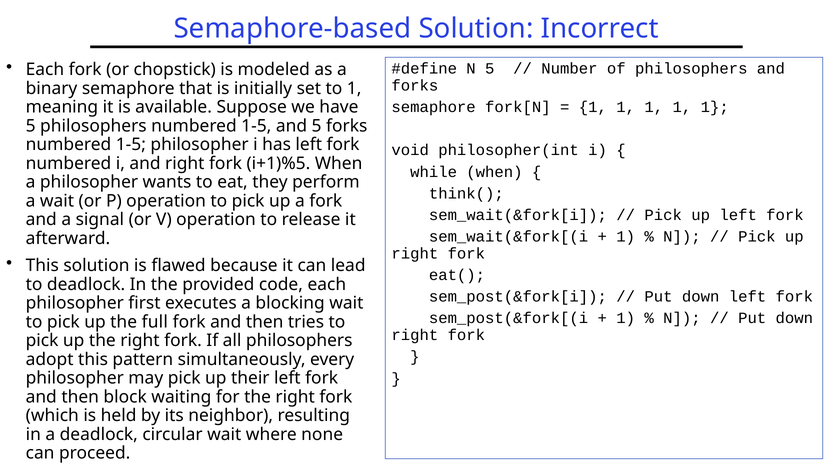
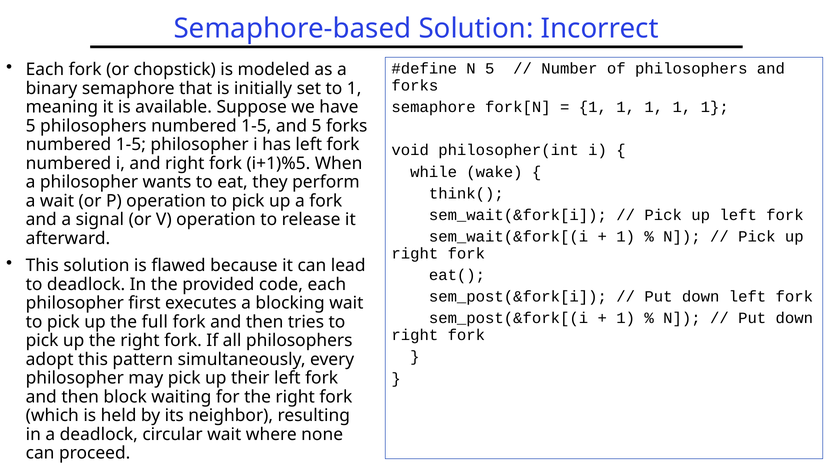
while when: when -> wake
